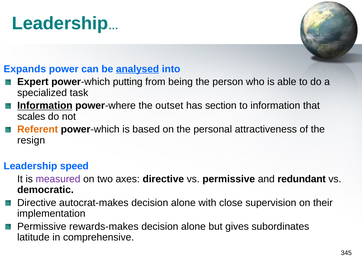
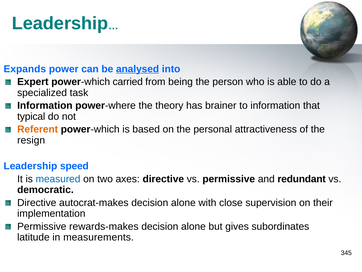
putting: putting -> carried
Information at (45, 105) underline: present -> none
outset: outset -> theory
section: section -> brainer
scales: scales -> typical
measured colour: purple -> blue
comprehensive: comprehensive -> measurements
